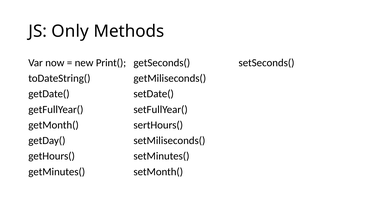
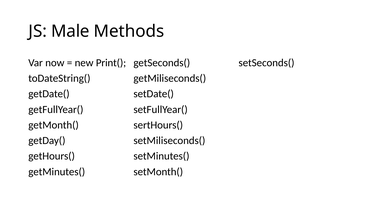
Only: Only -> Male
